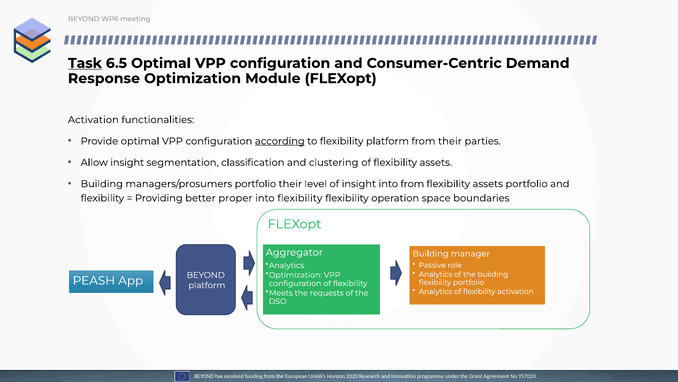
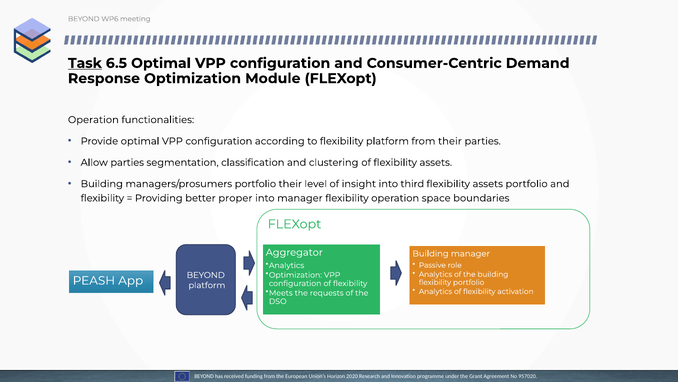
Activation at (93, 120): Activation -> Operation
according underline: present -> none
Allow insight: insight -> parties
into from: from -> third
into flexibility: flexibility -> manager
